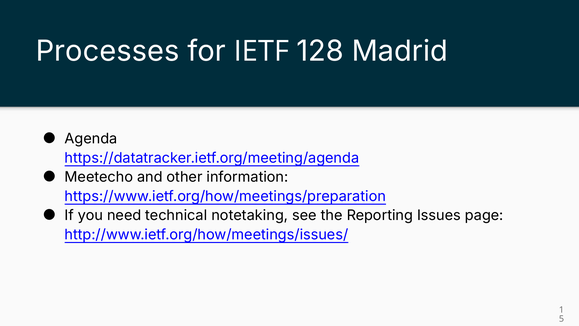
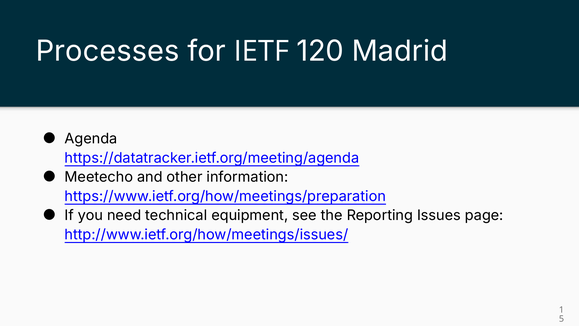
128: 128 -> 120
notetaking: notetaking -> equipment
